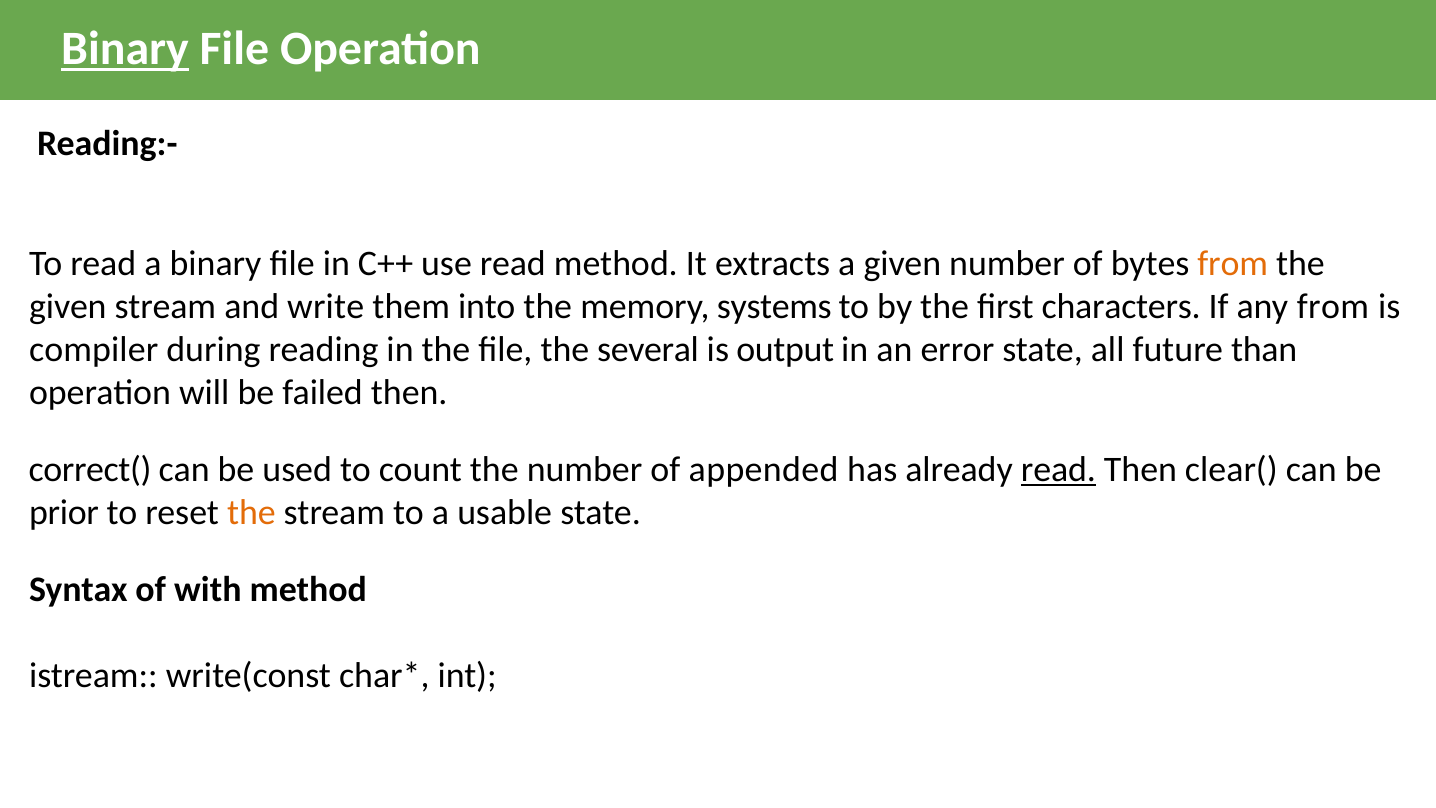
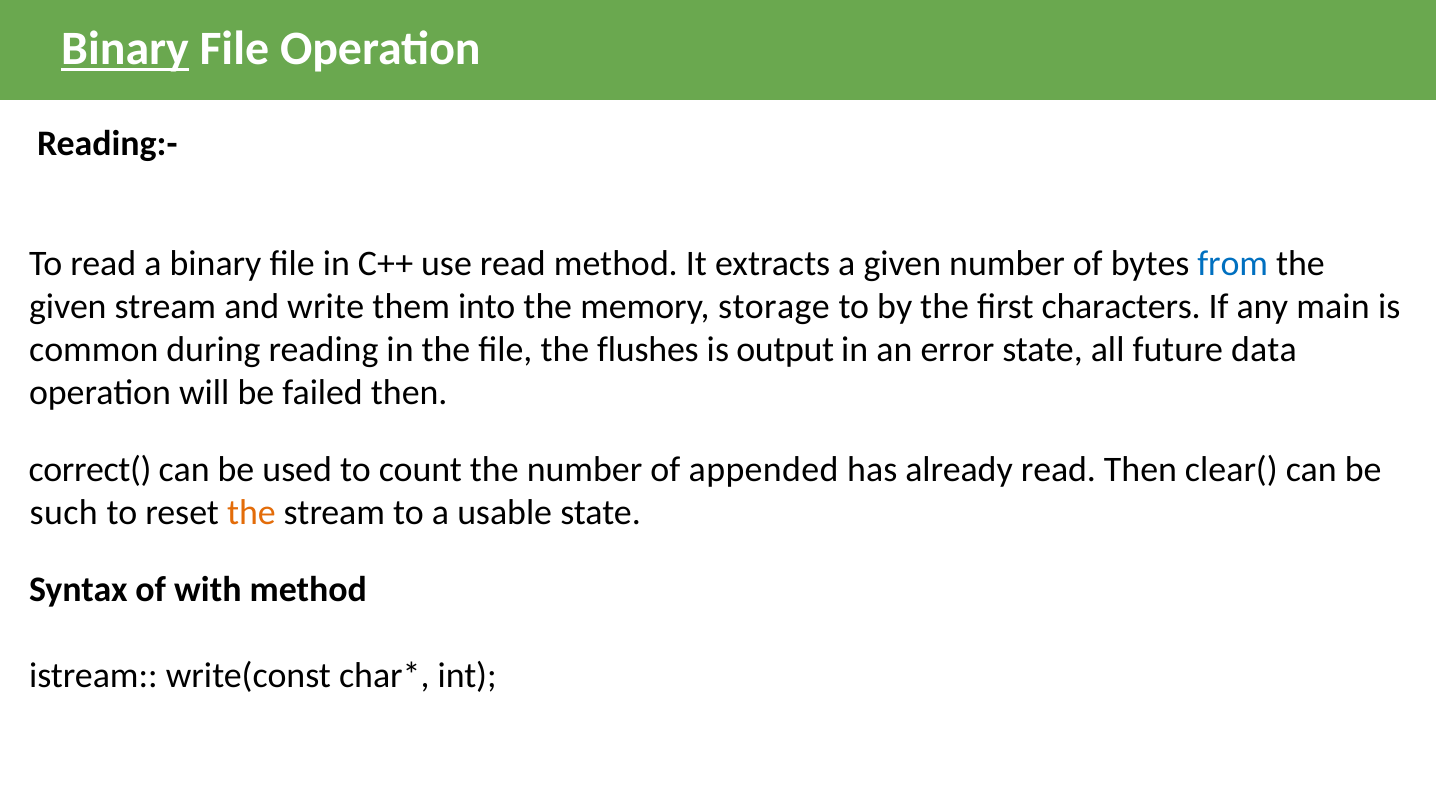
from at (1233, 264) colour: orange -> blue
systems: systems -> storage
any from: from -> main
compiler: compiler -> common
several: several -> flushes
than: than -> data
read at (1058, 469) underline: present -> none
prior: prior -> such
